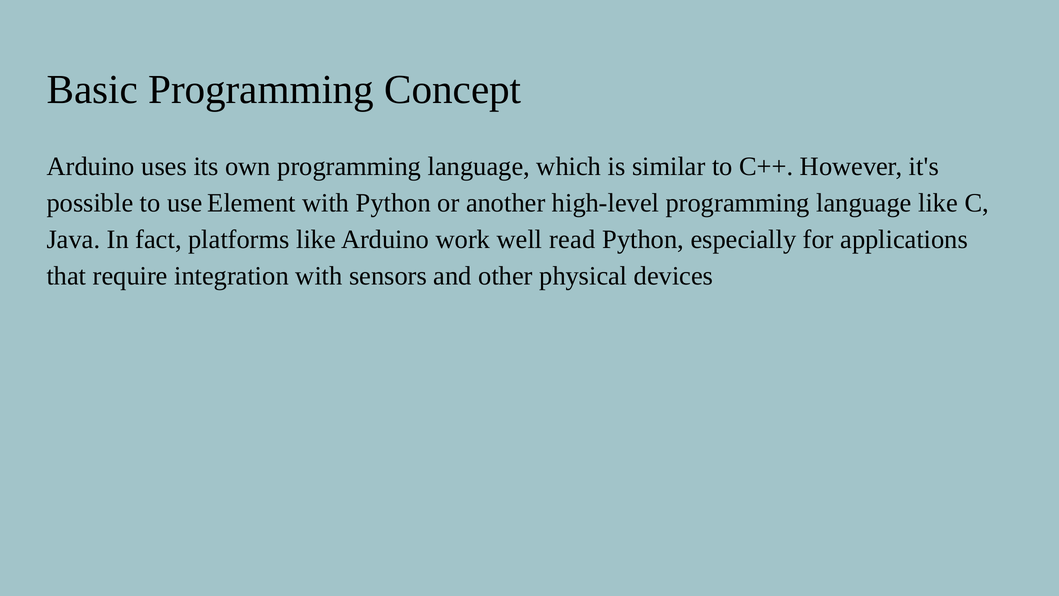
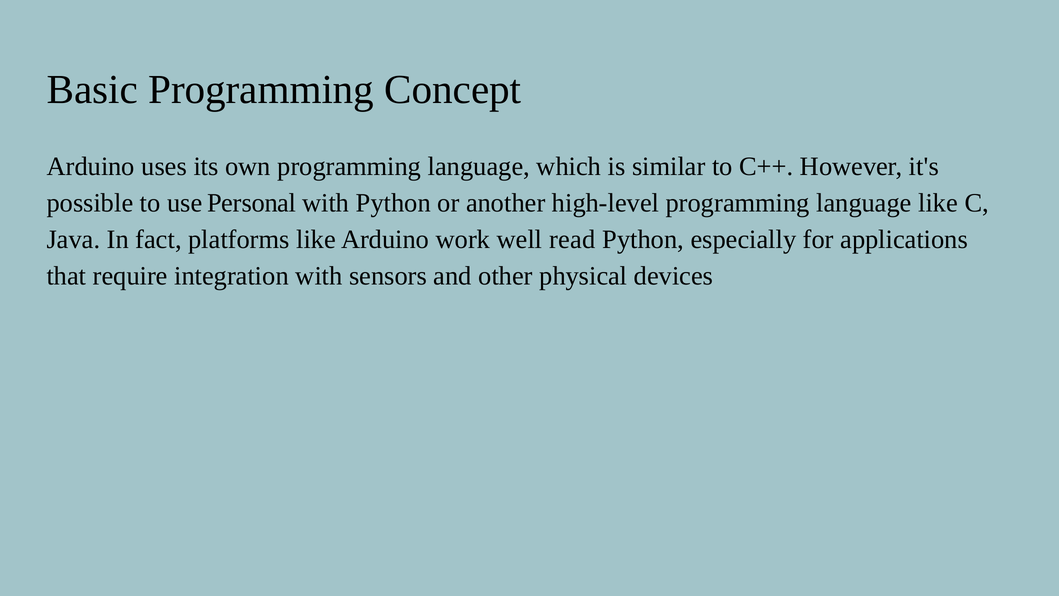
Element: Element -> Personal
